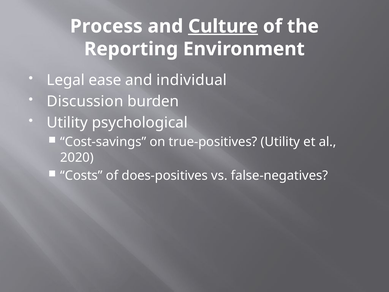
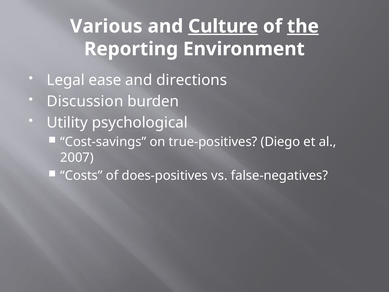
Process: Process -> Various
the underline: none -> present
individual: individual -> directions
true-positives Utility: Utility -> Diego
2020: 2020 -> 2007
